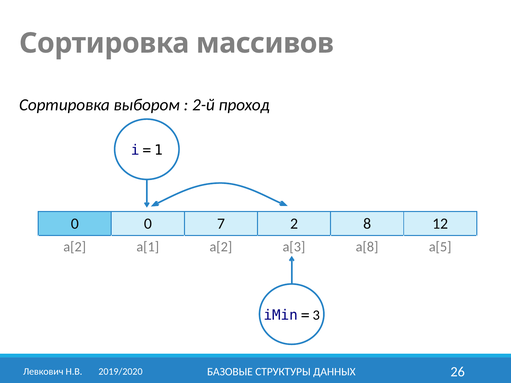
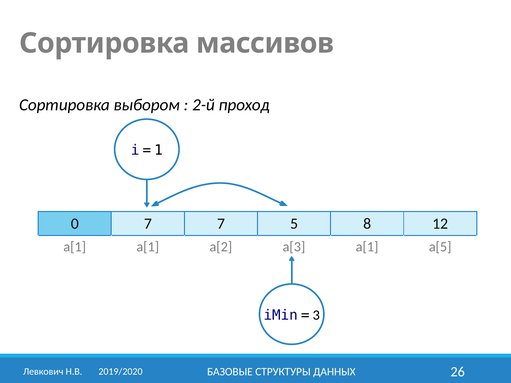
0 0: 0 -> 7
2: 2 -> 5
a[2 at (75, 247): a[2 -> a[1
a[3 a[8: a[8 -> a[1
